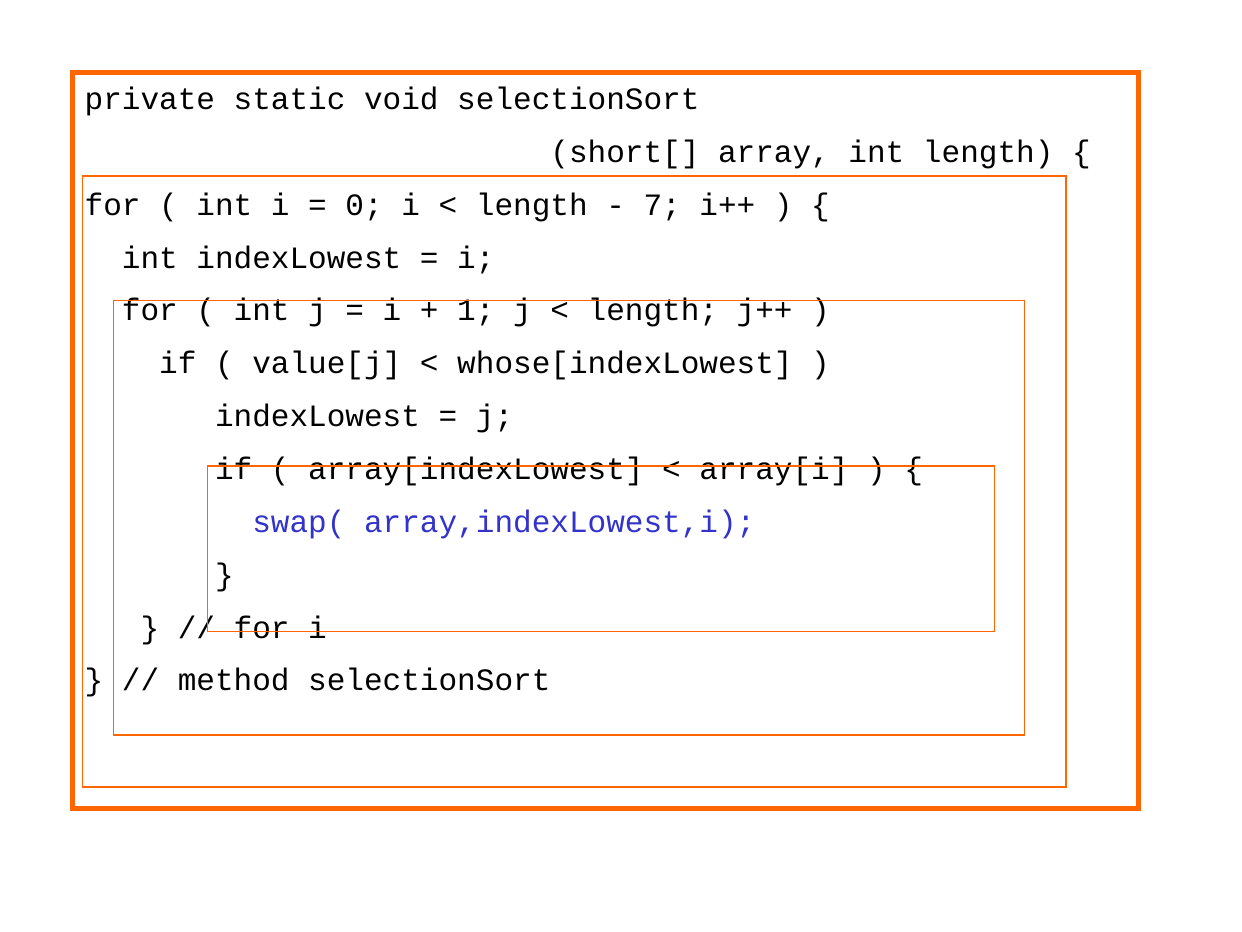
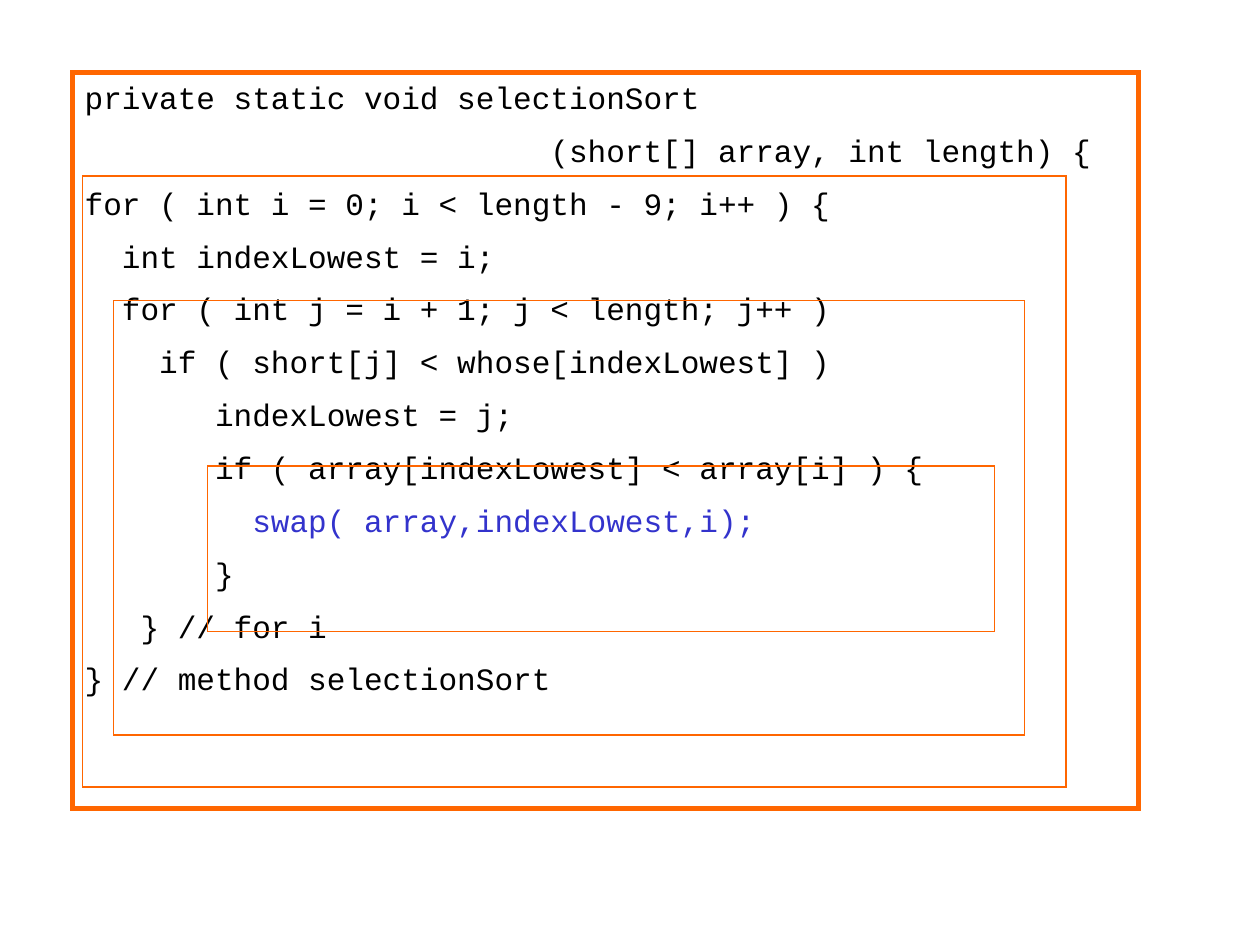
7: 7 -> 9
value[j: value[j -> short[j
